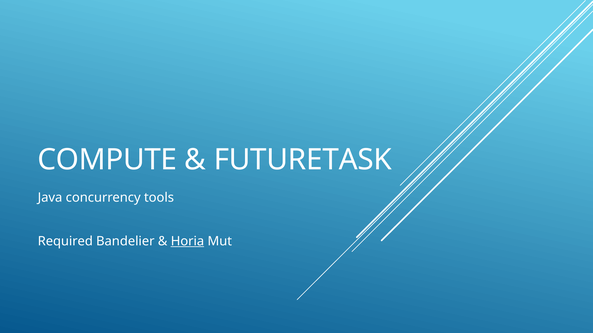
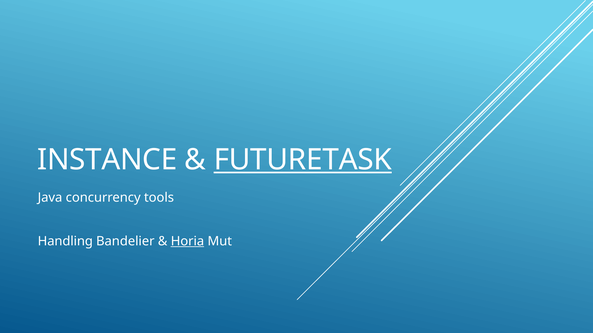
COMPUTE: COMPUTE -> INSTANCE
FUTURETASK underline: none -> present
Required: Required -> Handling
